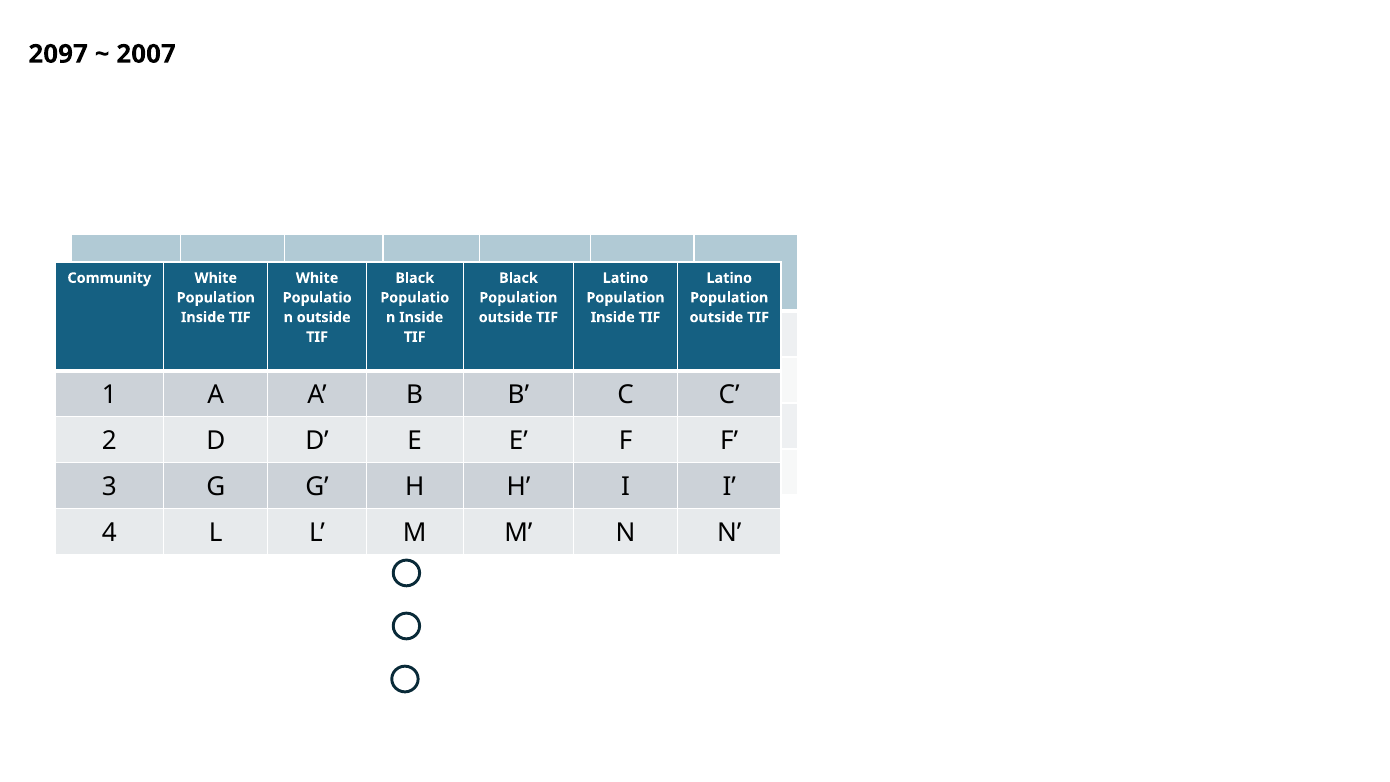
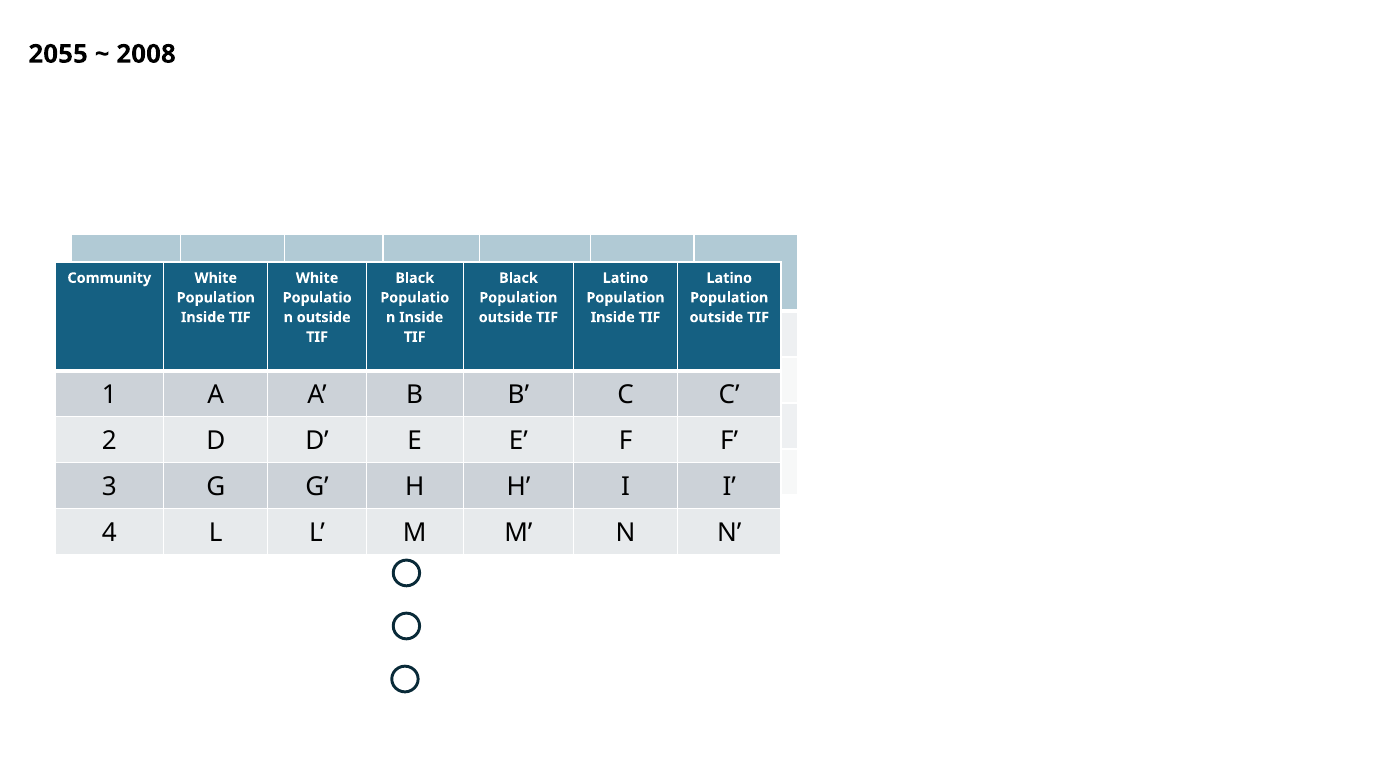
2097: 2097 -> 2055
2007: 2007 -> 2008
